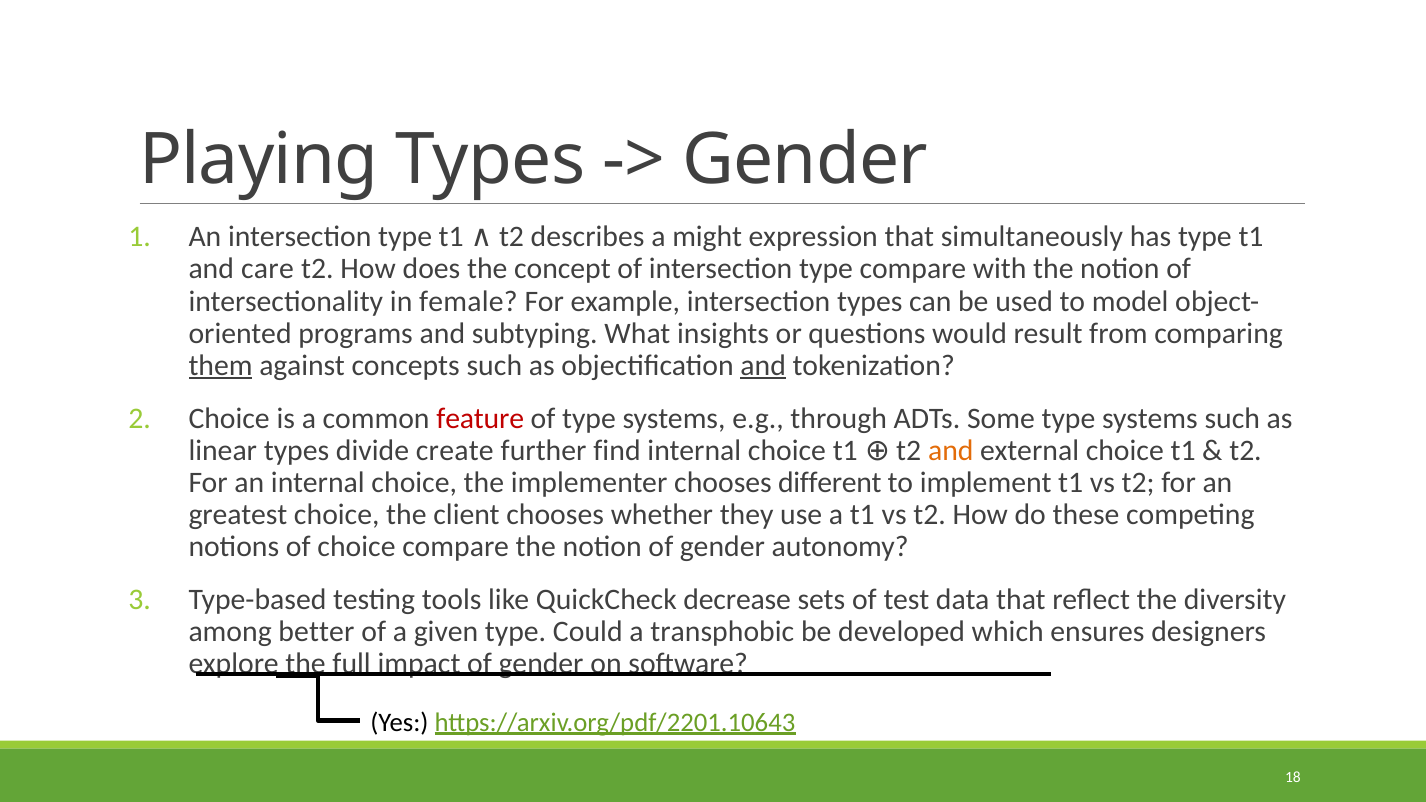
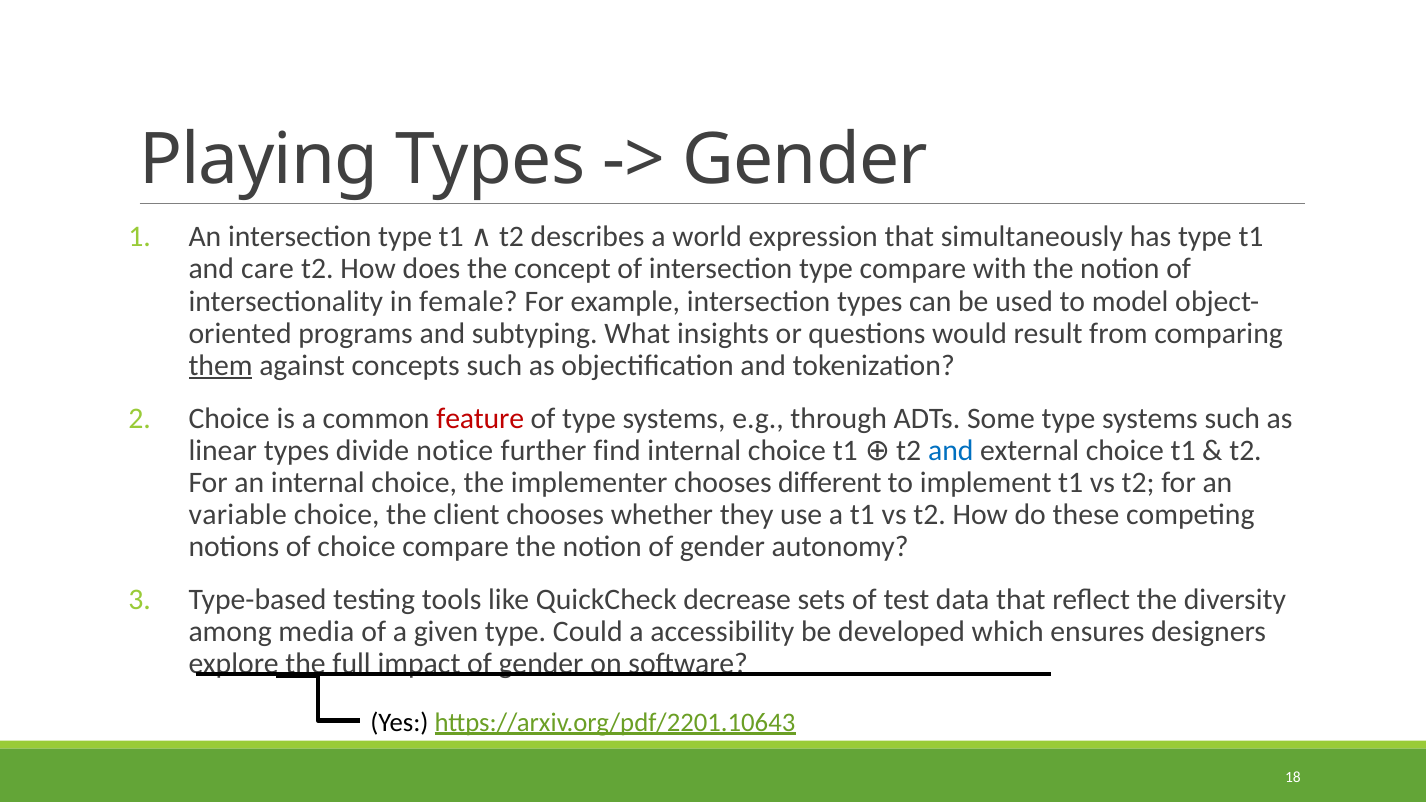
might: might -> world
and at (763, 365) underline: present -> none
create: create -> notice
and at (951, 450) colour: orange -> blue
greatest: greatest -> variable
better: better -> media
transphobic: transphobic -> accessibility
